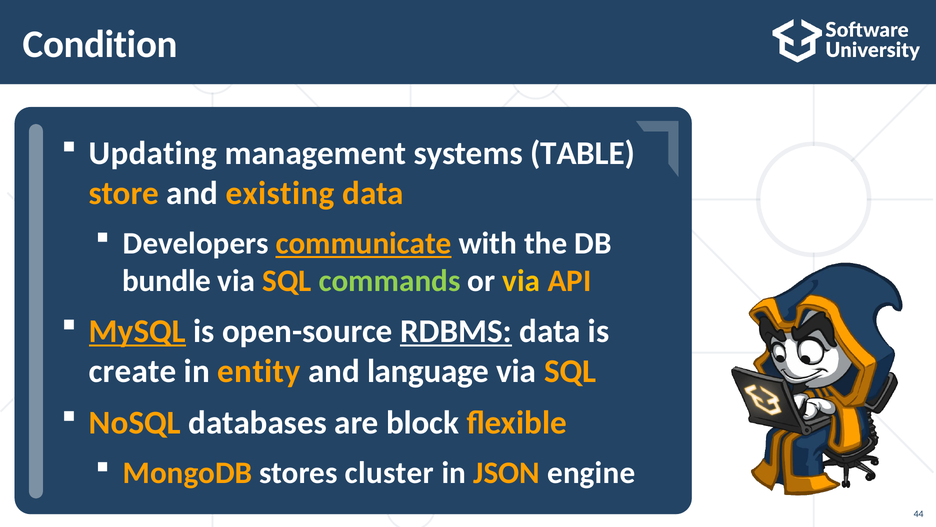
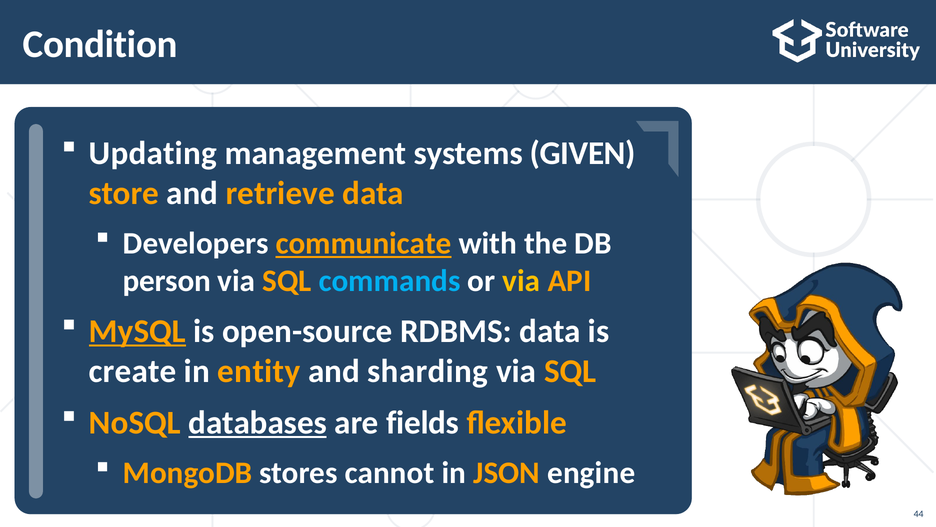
TABLE: TABLE -> GIVEN
existing: existing -> retrieve
bundle: bundle -> person
commands colour: light green -> light blue
RDBMS underline: present -> none
language: language -> sharding
databases underline: none -> present
block: block -> fields
cluster: cluster -> cannot
